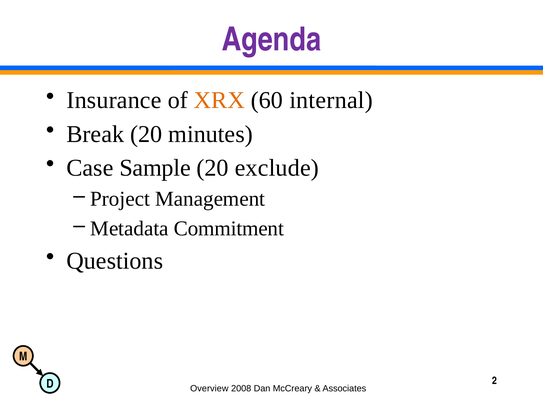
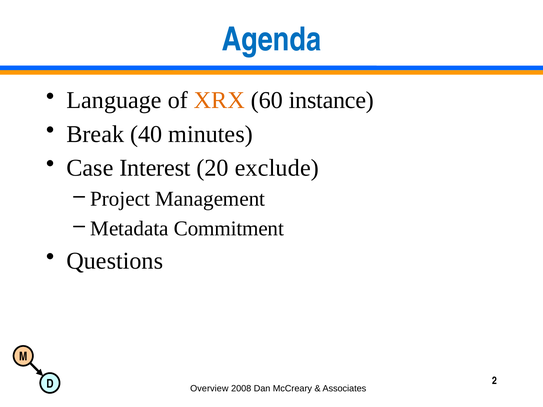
Agenda colour: purple -> blue
Insurance: Insurance -> Language
internal: internal -> instance
Break 20: 20 -> 40
Sample: Sample -> Interest
